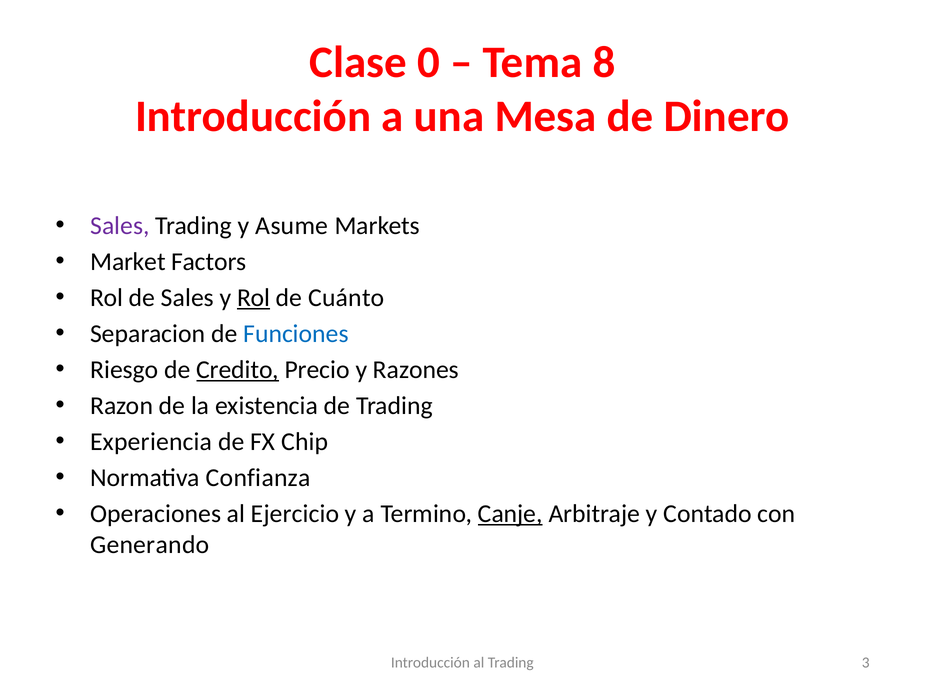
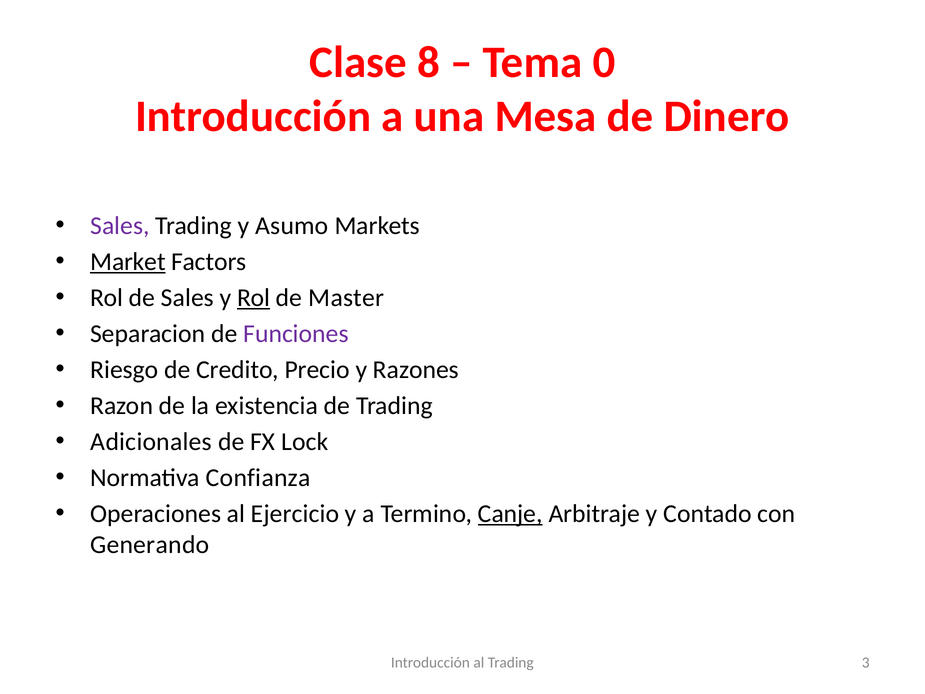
0: 0 -> 8
8: 8 -> 0
Asume: Asume -> Asumo
Market underline: none -> present
Cuánto: Cuánto -> Master
Funciones colour: blue -> purple
Credito underline: present -> none
Experiencia: Experiencia -> Adicionales
Chip: Chip -> Lock
